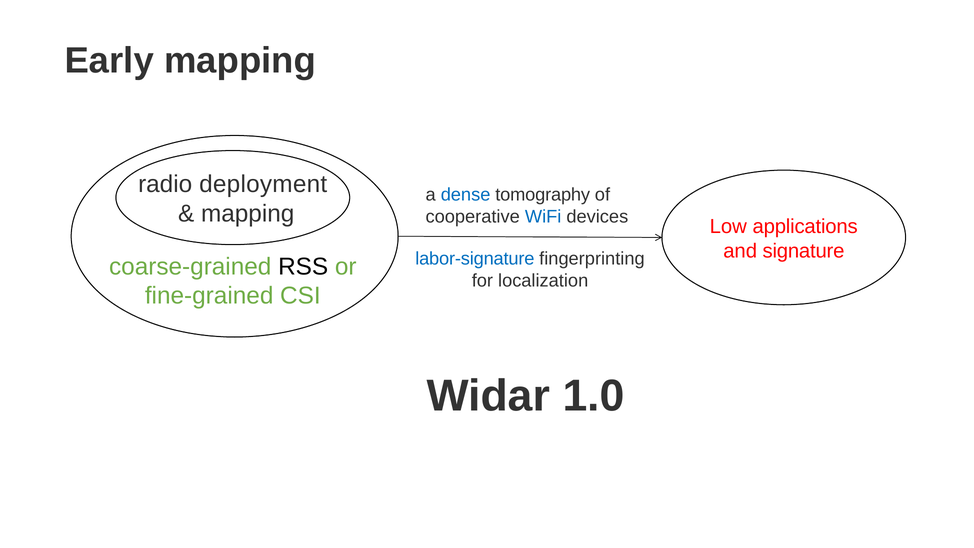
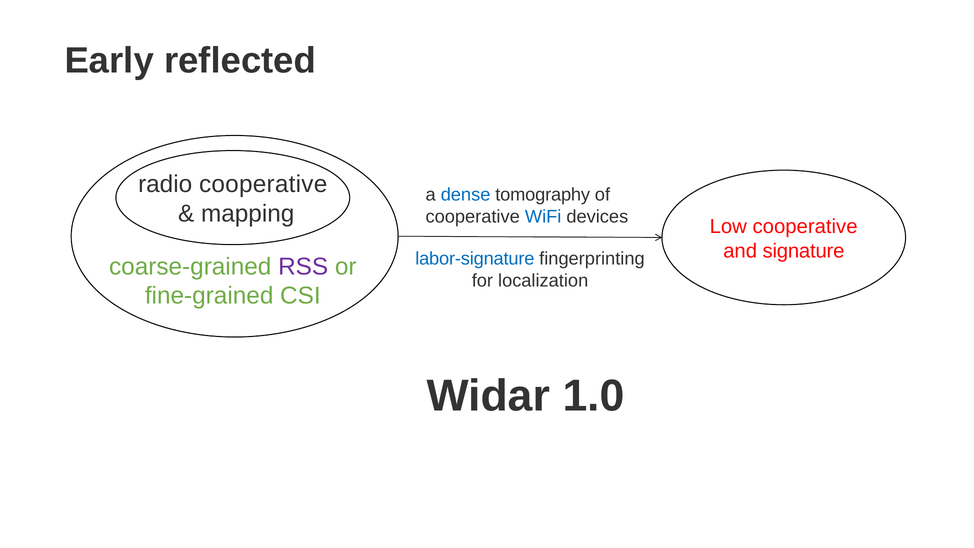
Early mapping: mapping -> reflected
radio deployment: deployment -> cooperative
Low applications: applications -> cooperative
RSS colour: black -> purple
